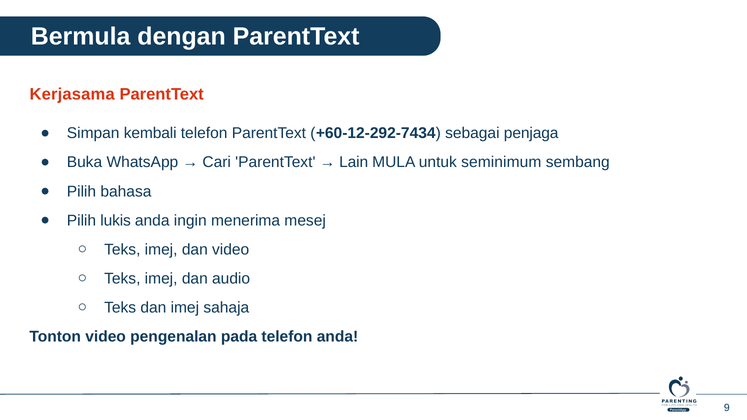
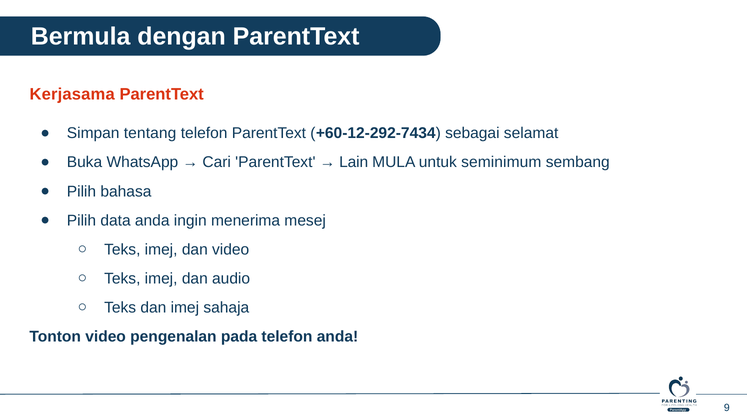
kembali: kembali -> tentang
penjaga: penjaga -> selamat
lukis: lukis -> data
